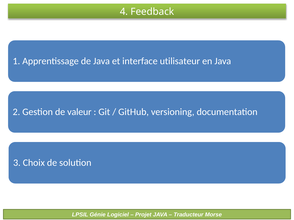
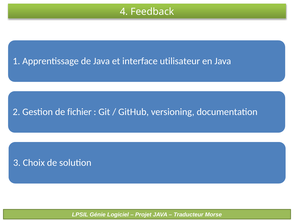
valeur: valeur -> fichier
